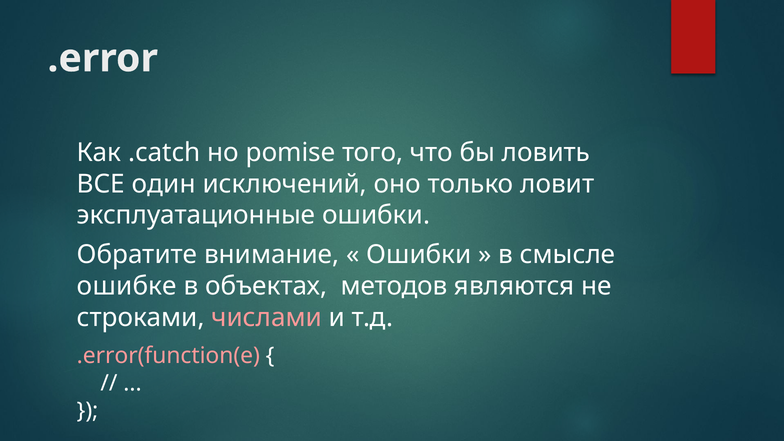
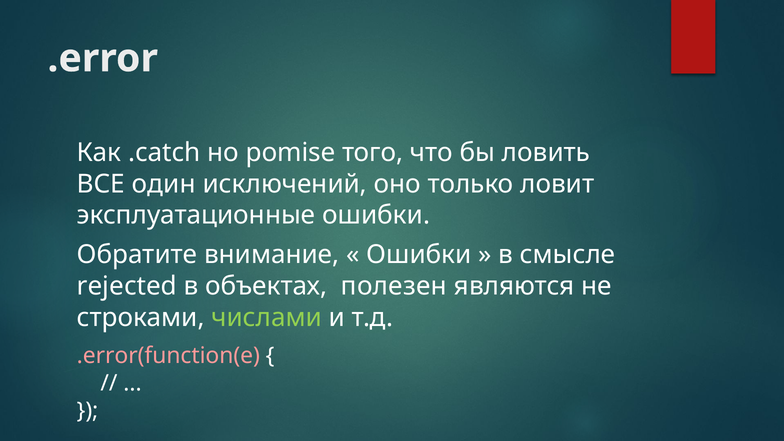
ошибке: ошибке -> rejected
методов: методов -> полезен
числами colour: pink -> light green
